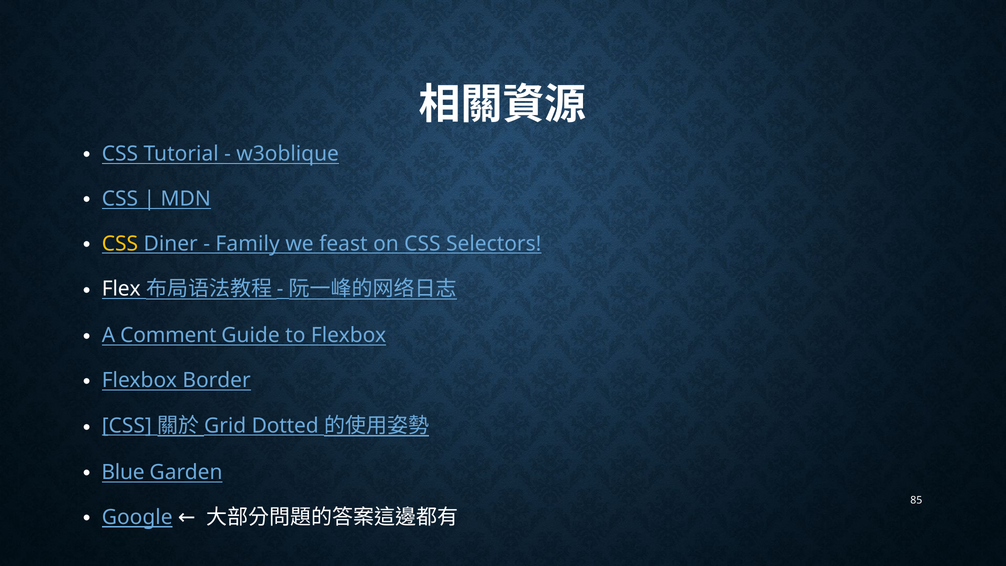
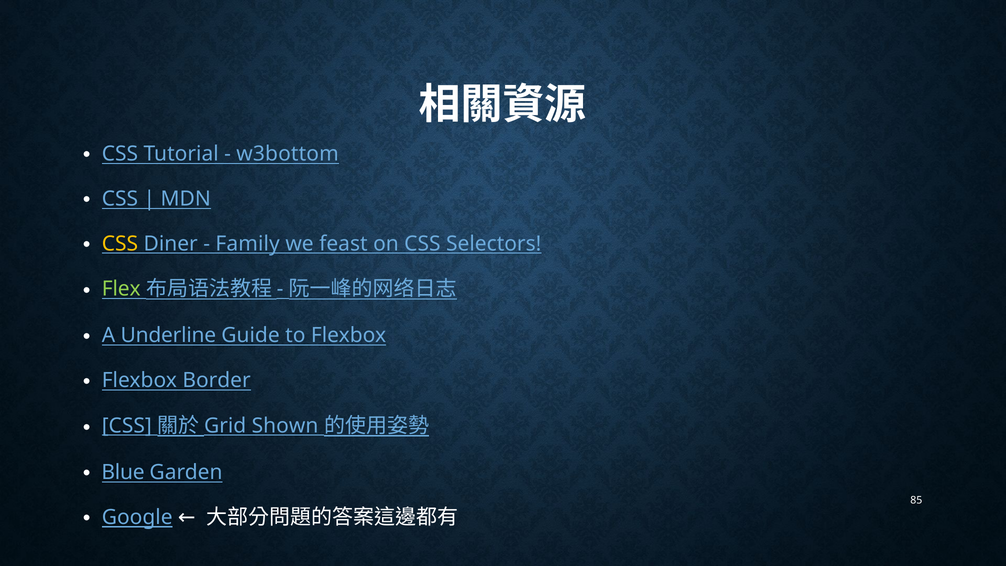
w3oblique: w3oblique -> w3bottom
Flex colour: white -> light green
Comment: Comment -> Underline
Dotted: Dotted -> Shown
